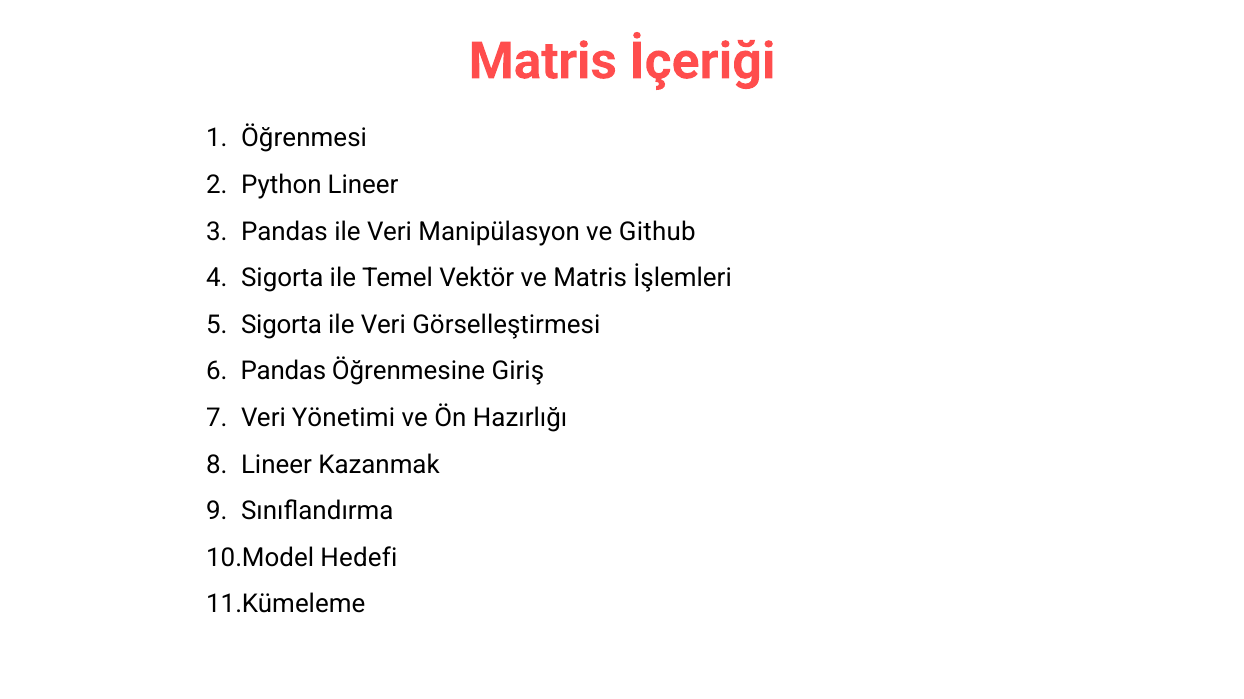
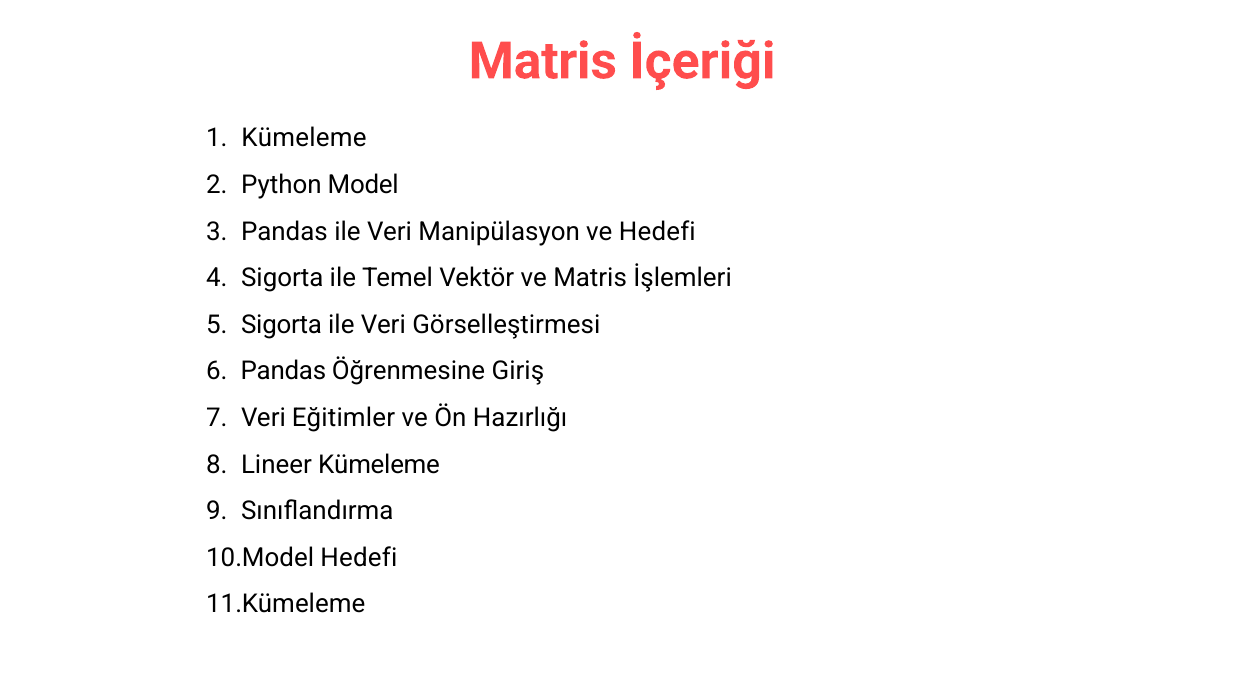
Öğrenmesi at (304, 138): Öğrenmesi -> Kümeleme
Python Lineer: Lineer -> Model
ve Github: Github -> Hedefi
Yönetimi: Yönetimi -> Eğitimler
Lineer Kazanmak: Kazanmak -> Kümeleme
